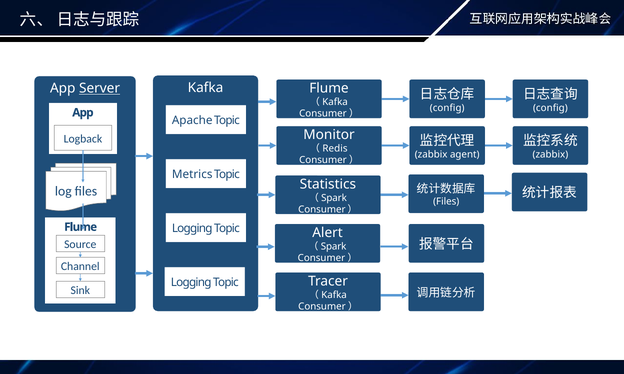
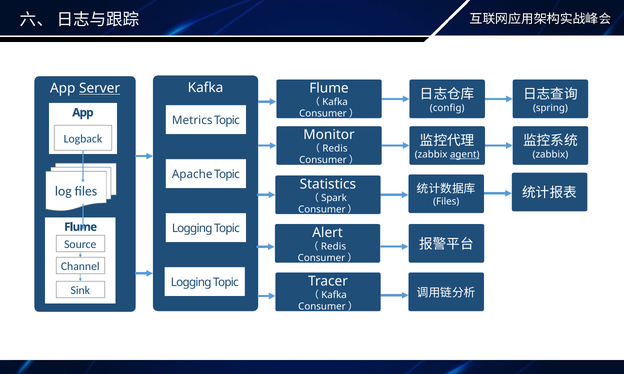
config at (550, 108): config -> spring
Apache: Apache -> Metrics
agent at (465, 155) underline: none -> present
Metrics: Metrics -> Apache
Spark at (334, 247): Spark -> Redis
